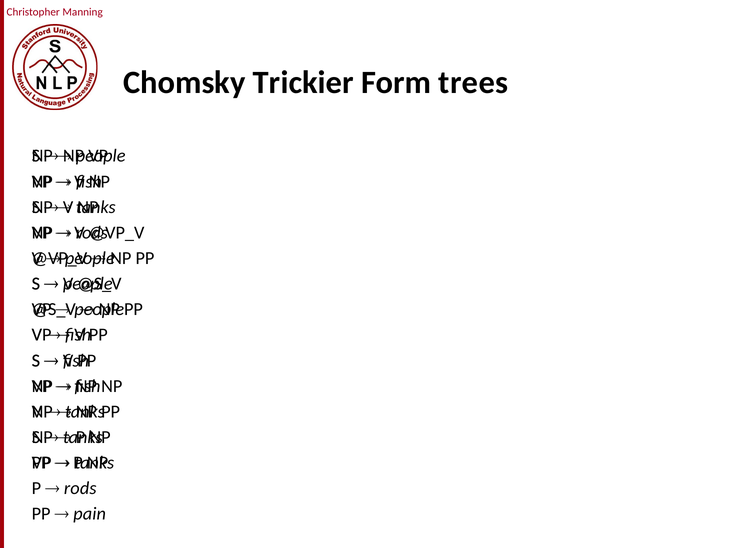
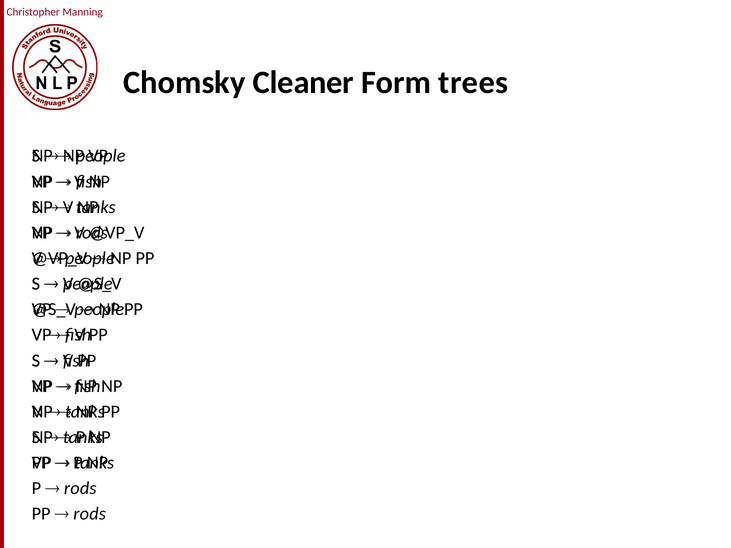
Trickier: Trickier -> Cleaner
pain at (90, 514): pain -> rods
